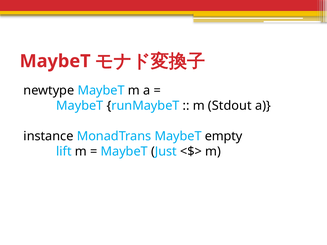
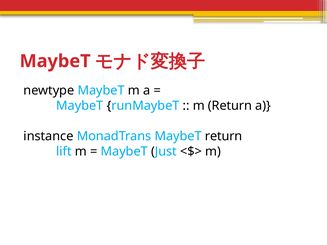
m Stdout: Stdout -> Return
MaybeT empty: empty -> return
